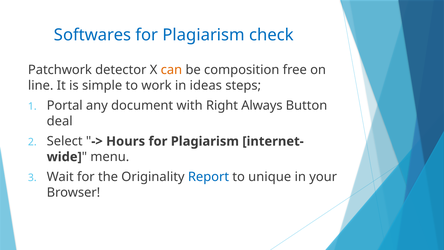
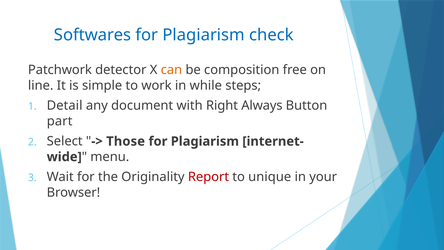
ideas: ideas -> while
Portal: Portal -> Detail
deal: deal -> part
Hours: Hours -> Those
Report colour: blue -> red
